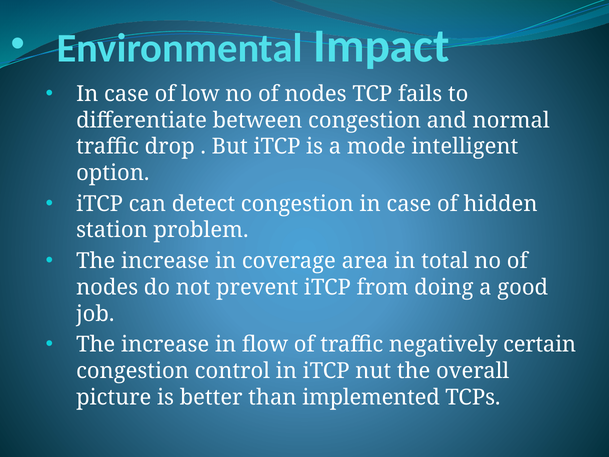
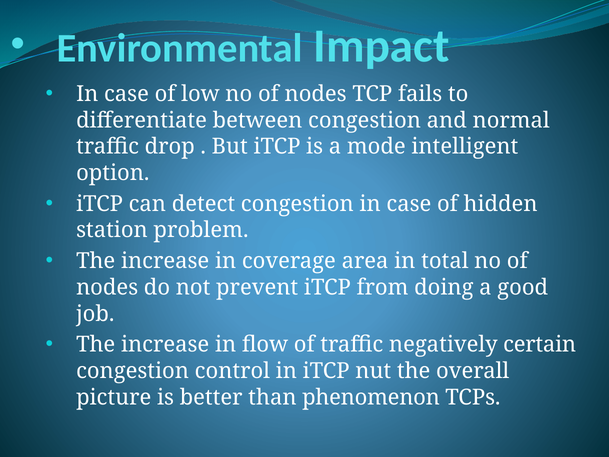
implemented: implemented -> phenomenon
